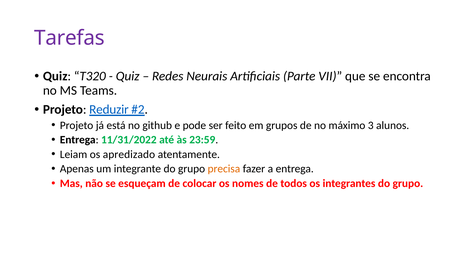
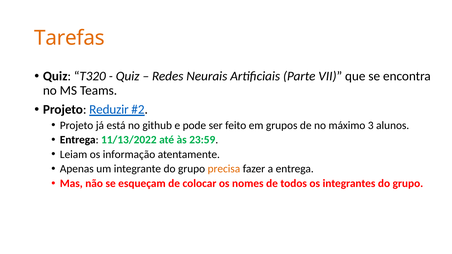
Tarefas colour: purple -> orange
11/31/2022: 11/31/2022 -> 11/13/2022
apredizado: apredizado -> informação
